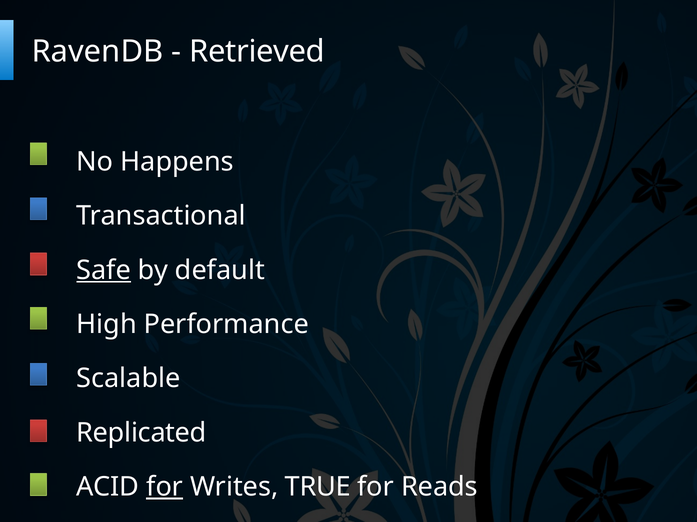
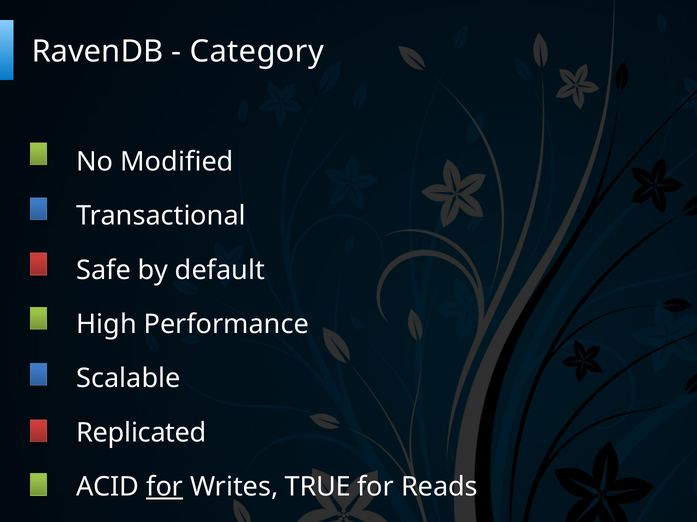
Retrieved: Retrieved -> Category
Happens: Happens -> Modified
Safe underline: present -> none
